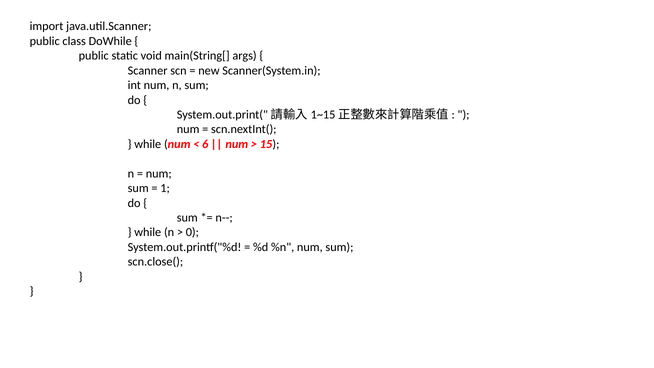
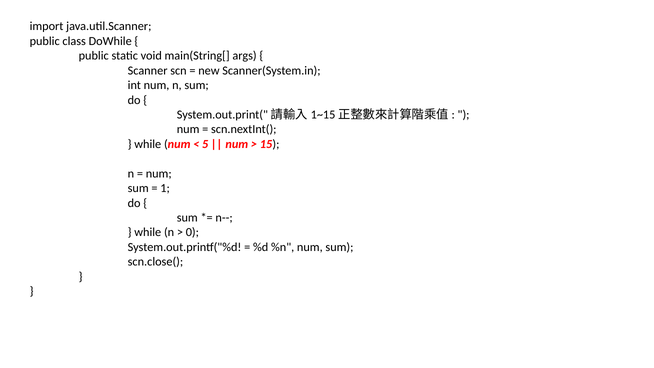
6: 6 -> 5
